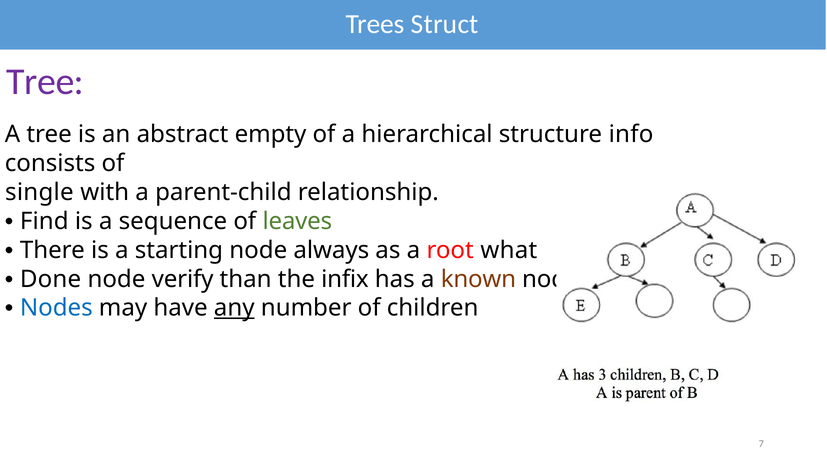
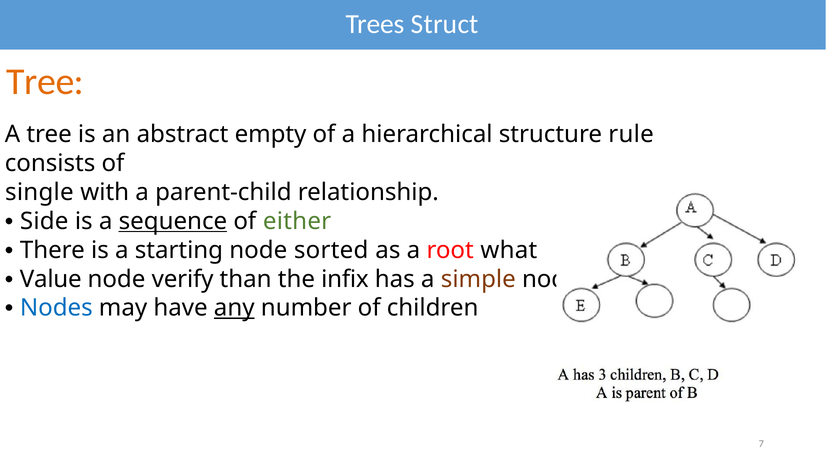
Tree at (45, 82) colour: purple -> orange
info: info -> rule
Find: Find -> Side
sequence underline: none -> present
leaves: leaves -> either
always: always -> sorted
Done: Done -> Value
known: known -> simple
